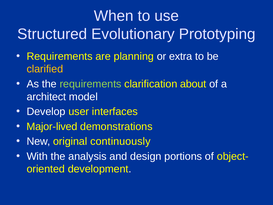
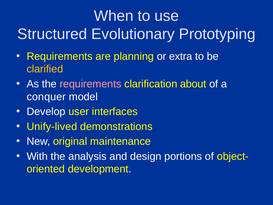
requirements at (91, 84) colour: light green -> pink
architect: architect -> conquer
Major-lived: Major-lived -> Unify-lived
continuously: continuously -> maintenance
